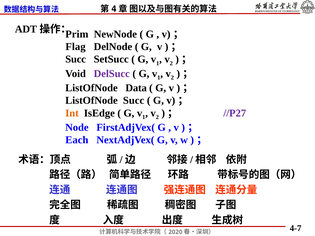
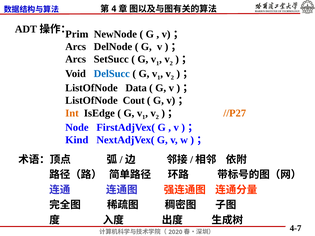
Flag at (76, 47): Flag -> Arcs
Succ at (76, 59): Succ -> Arcs
DelSucc colour: purple -> blue
ListOfNode Succ: Succ -> Cout
//P27 colour: purple -> orange
Each: Each -> Kind
